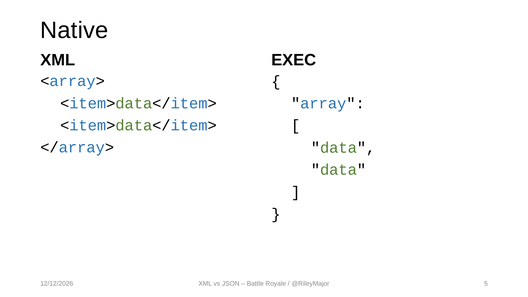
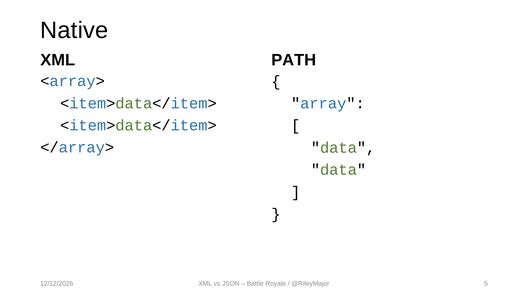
EXEC: EXEC -> PATH
